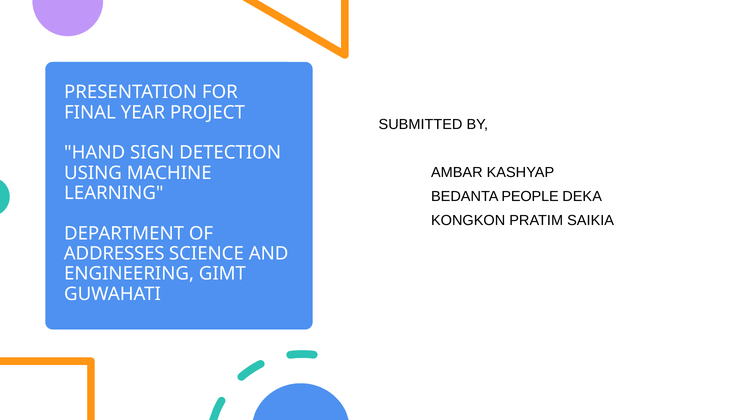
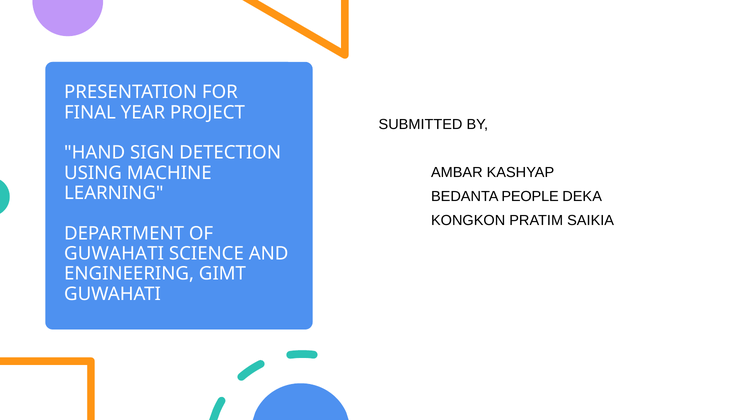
ADDRESSES at (114, 253): ADDRESSES -> GUWAHATI
